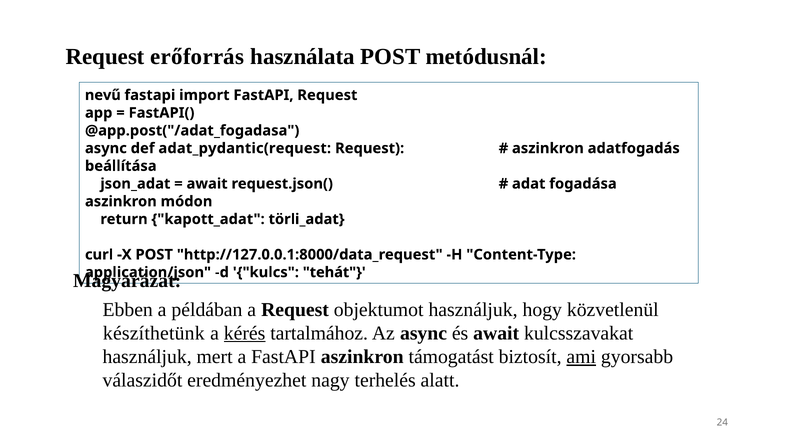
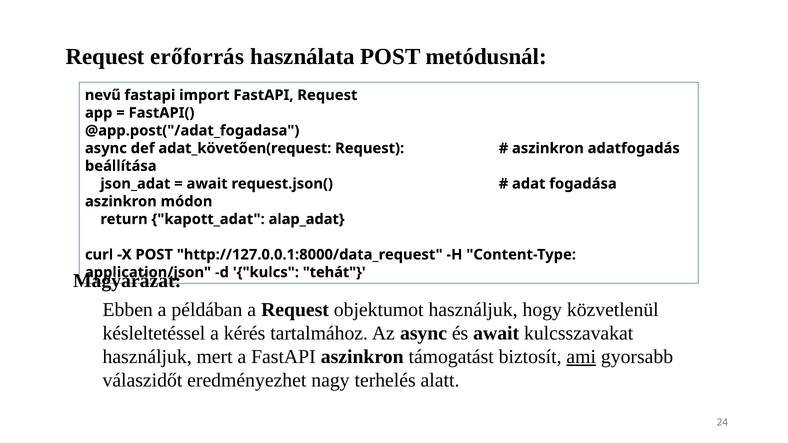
adat_pydantic(request: adat_pydantic(request -> adat_követően(request
törli_adat: törli_adat -> alap_adat
készíthetünk: készíthetünk -> késleltetéssel
kérés underline: present -> none
